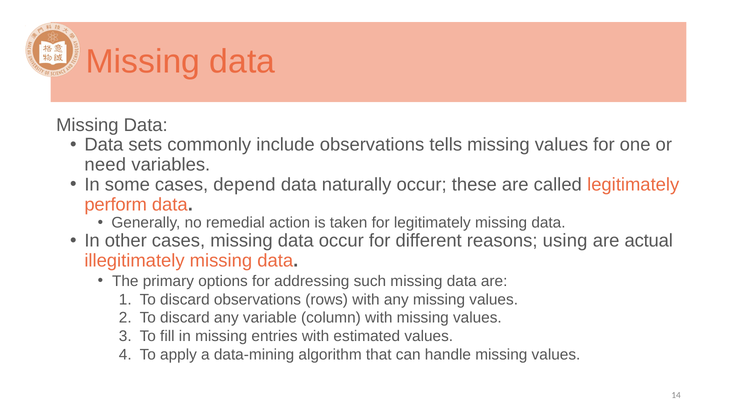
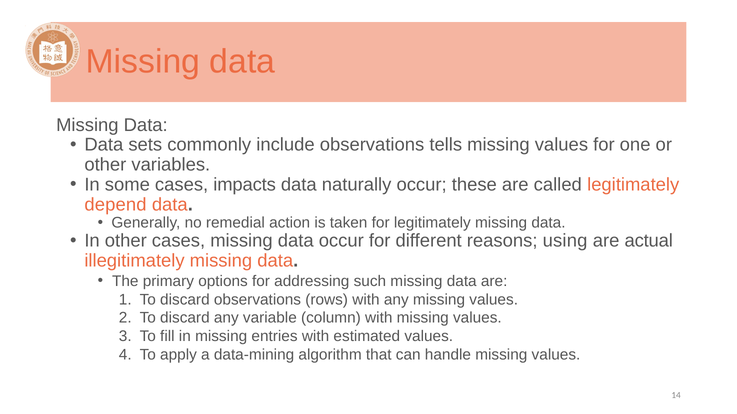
need at (105, 165): need -> other
depend: depend -> impacts
perform: perform -> depend
